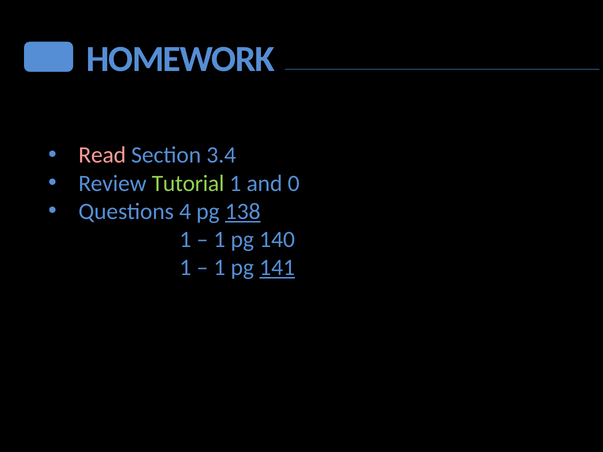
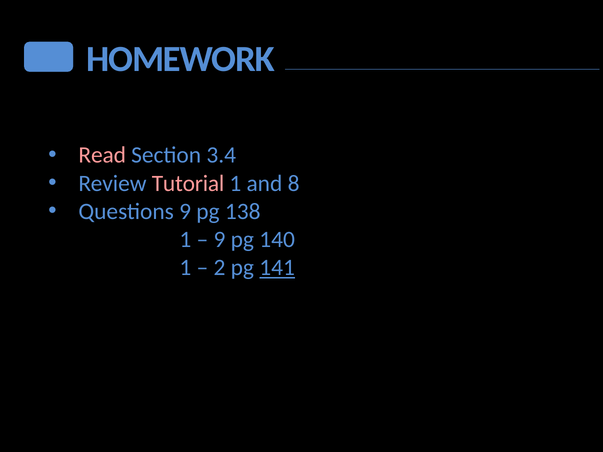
Tutorial colour: light green -> pink
0: 0 -> 8
Questions 4: 4 -> 9
138 underline: present -> none
1 at (219, 240): 1 -> 9
1 at (219, 268): 1 -> 2
